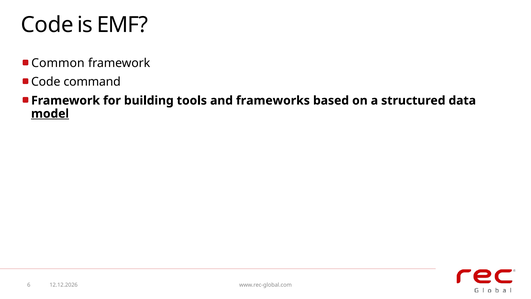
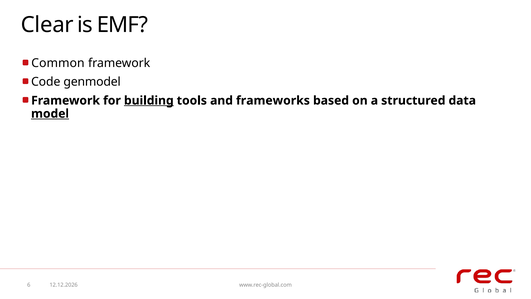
Code at (47, 25): Code -> Clear
command: command -> genmodel
building underline: none -> present
